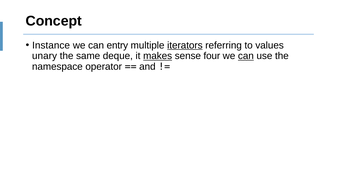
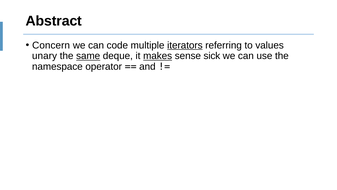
Concept: Concept -> Abstract
Instance: Instance -> Concern
entry: entry -> code
same underline: none -> present
four: four -> sick
can at (246, 56) underline: present -> none
